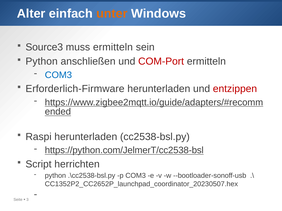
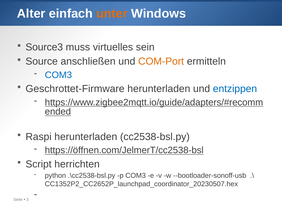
muss ermitteln: ermitteln -> virtuelles
Python at (42, 62): Python -> Source
COM-Port colour: red -> orange
Erforderlich-Firmware: Erforderlich-Firmware -> Geschrottet-Firmware
entzippen colour: red -> blue
https://python.com/JelmerT/cc2538-bsl: https://python.com/JelmerT/cc2538-bsl -> https://öffnen.com/JelmerT/cc2538-bsl
